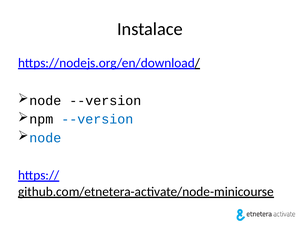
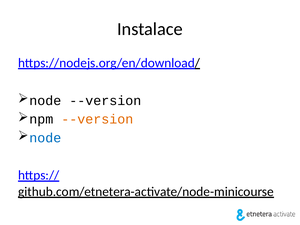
--version at (97, 119) colour: blue -> orange
